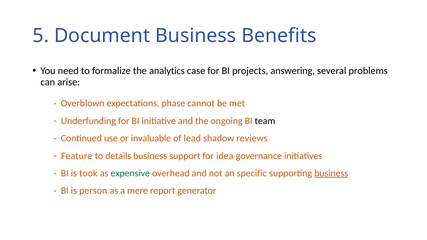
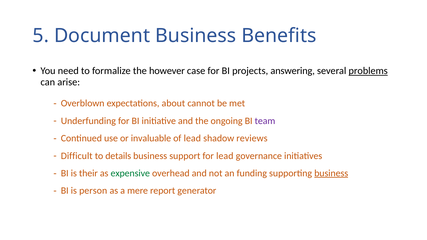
analytics: analytics -> however
problems underline: none -> present
phase: phase -> about
team colour: black -> purple
Feature: Feature -> Difficult
for idea: idea -> lead
took: took -> their
specific: specific -> funding
